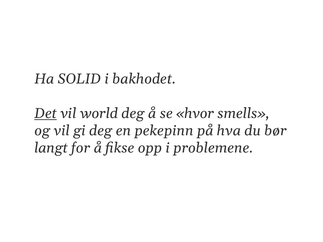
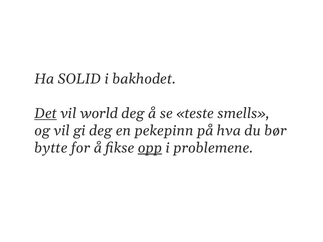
hvor: hvor -> teste
langt: langt -> bytte
opp underline: none -> present
